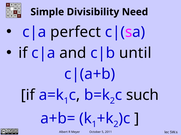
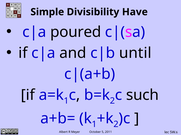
Need: Need -> Have
perfect: perfect -> poured
